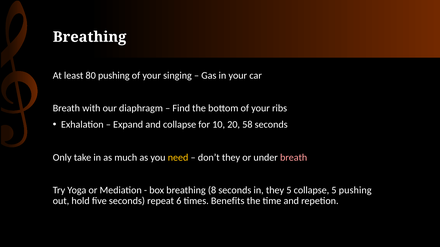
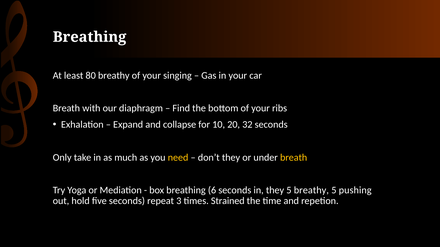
80 pushing: pushing -> breathy
58: 58 -> 32
breath at (294, 158) colour: pink -> yellow
8: 8 -> 6
5 collapse: collapse -> breathy
6: 6 -> 3
Benefits: Benefits -> Strained
